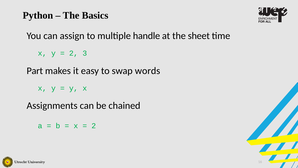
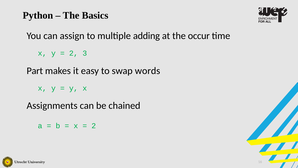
handle: handle -> adding
sheet: sheet -> occur
